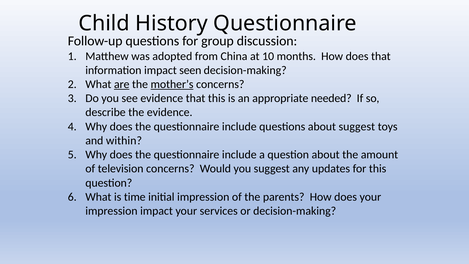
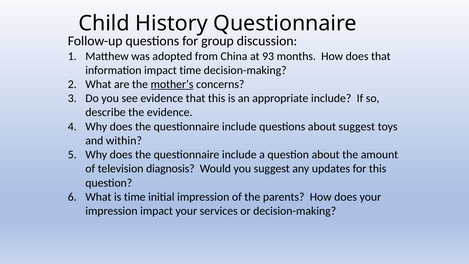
10: 10 -> 93
impact seen: seen -> time
are underline: present -> none
appropriate needed: needed -> include
television concerns: concerns -> diagnosis
